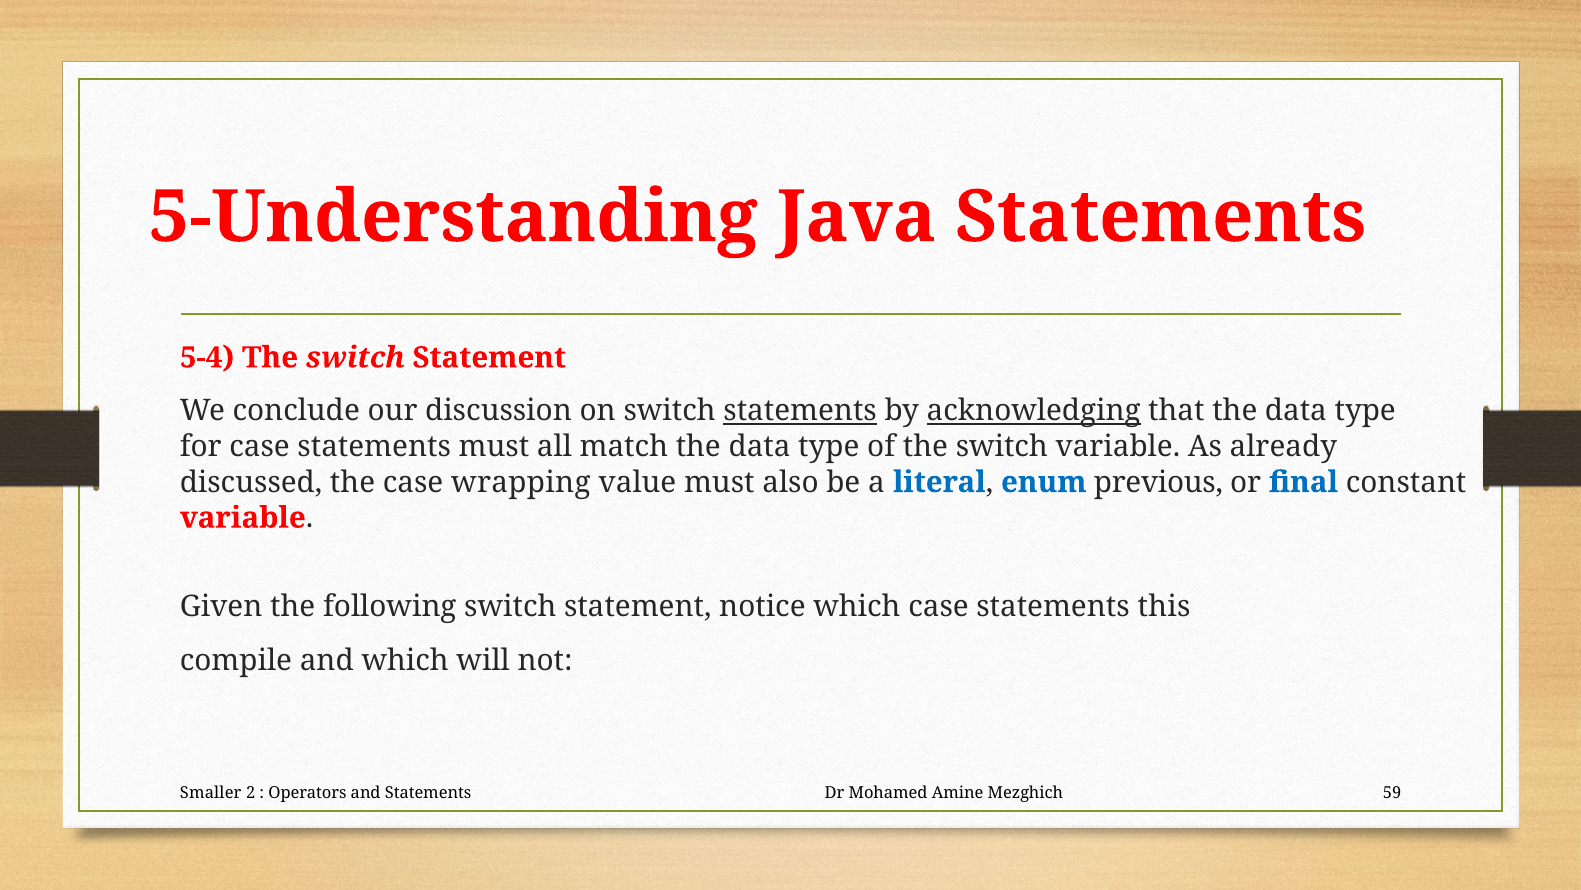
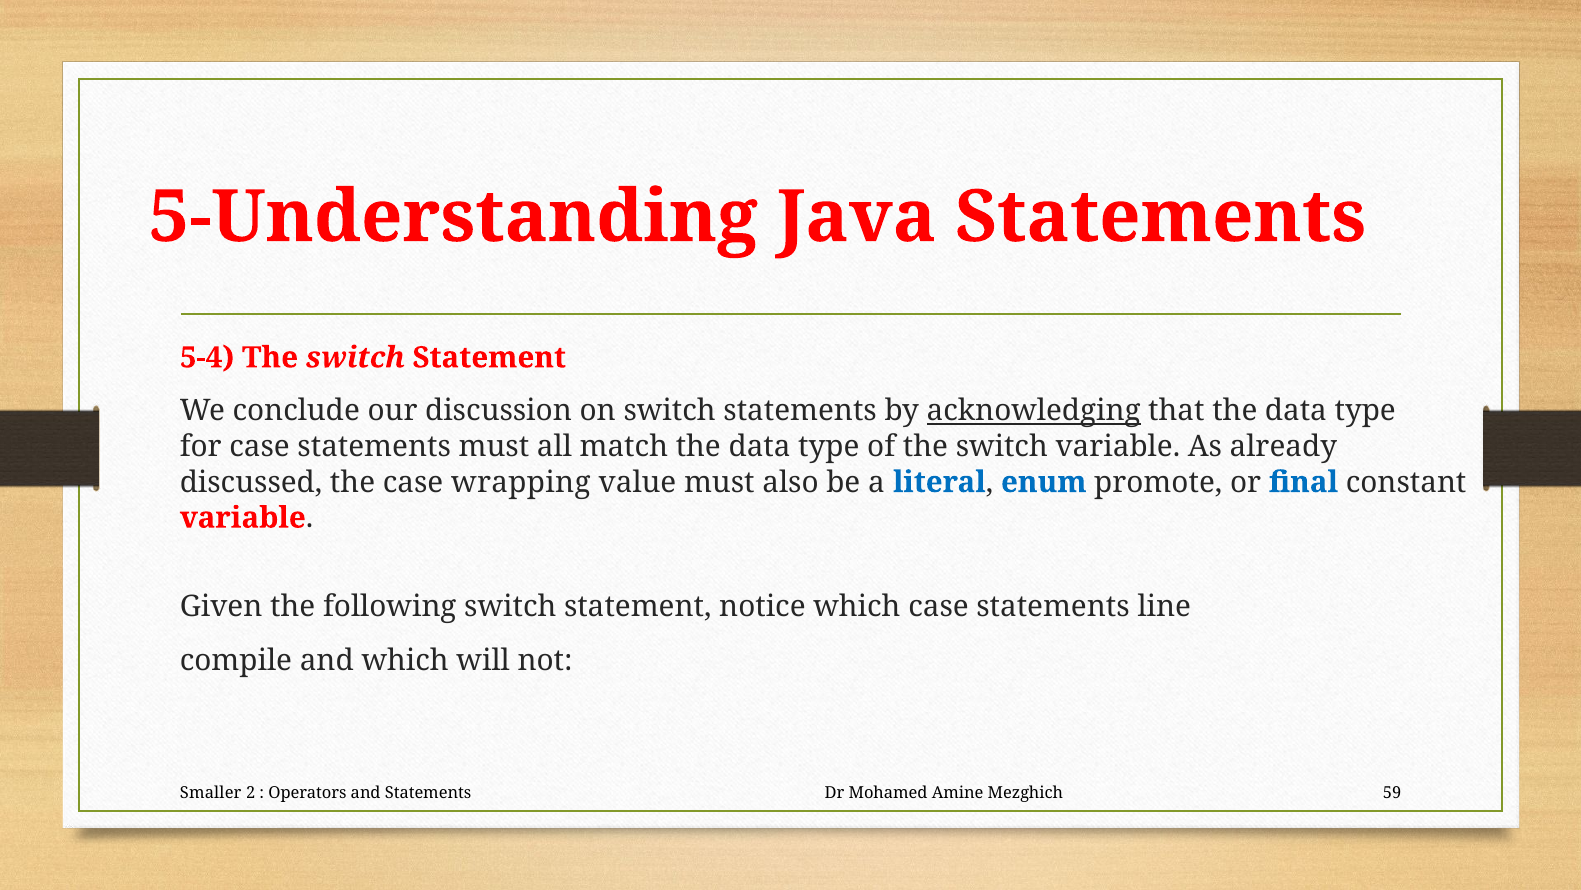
statements at (800, 411) underline: present -> none
previous: previous -> promote
this: this -> line
